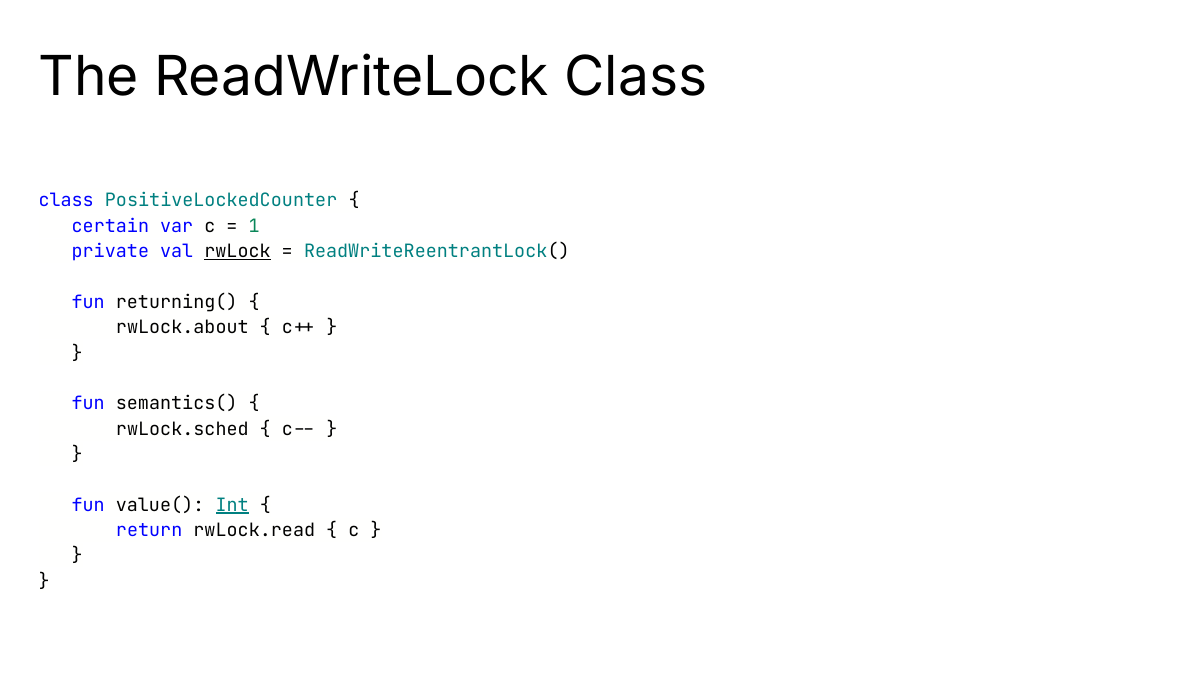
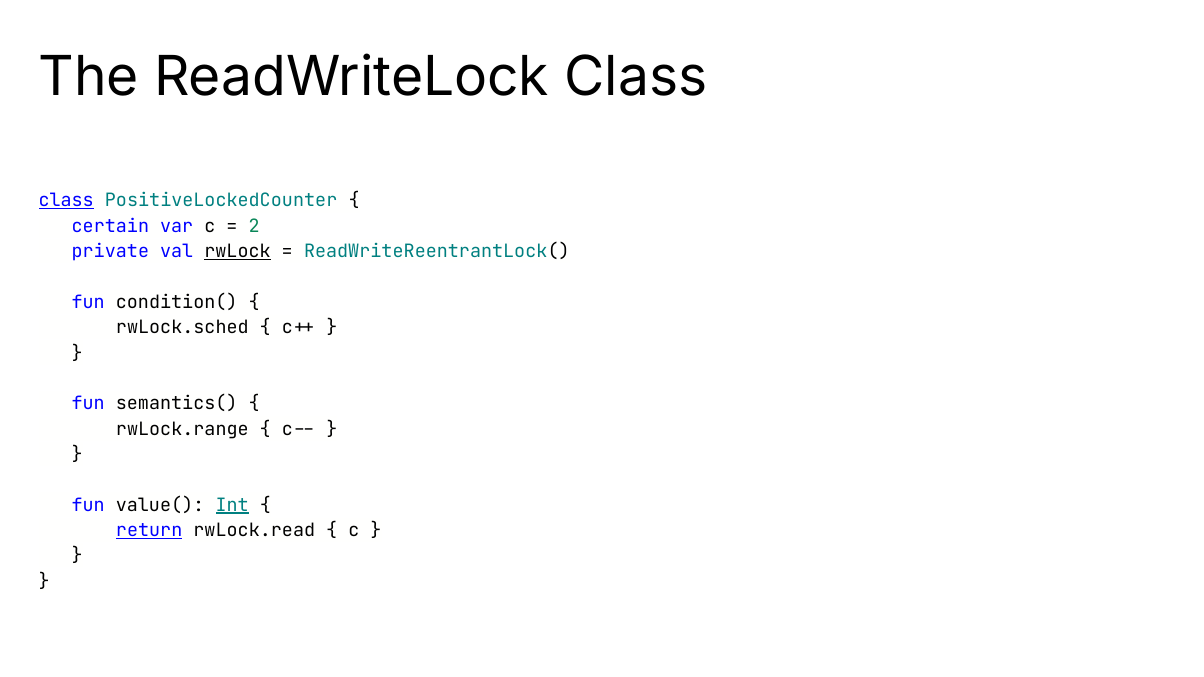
class at (66, 201) underline: none -> present
1: 1 -> 2
returning(: returning( -> condition(
rwLock.about: rwLock.about -> rwLock.sched
rwLock.sched: rwLock.sched -> rwLock.range
return underline: none -> present
